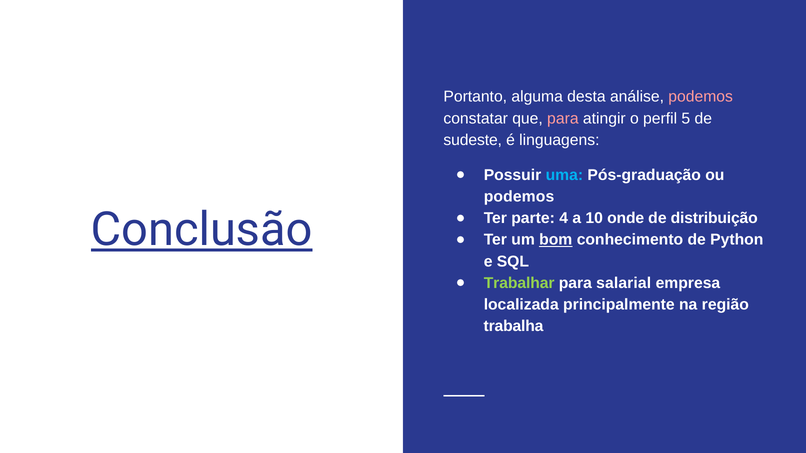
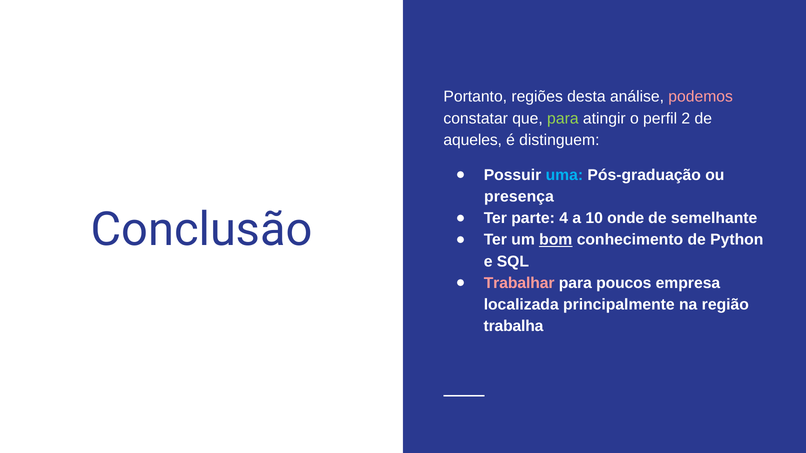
alguma: alguma -> regiões
para at (563, 118) colour: pink -> light green
5: 5 -> 2
sudeste: sudeste -> aqueles
linguagens: linguagens -> distinguem
podemos at (519, 197): podemos -> presença
Conclusão underline: present -> none
distribuição: distribuição -> semelhante
Trabalhar colour: light green -> pink
salarial: salarial -> poucos
